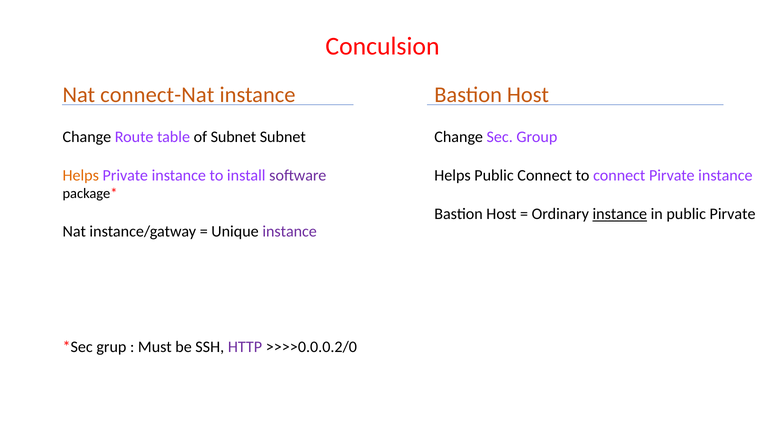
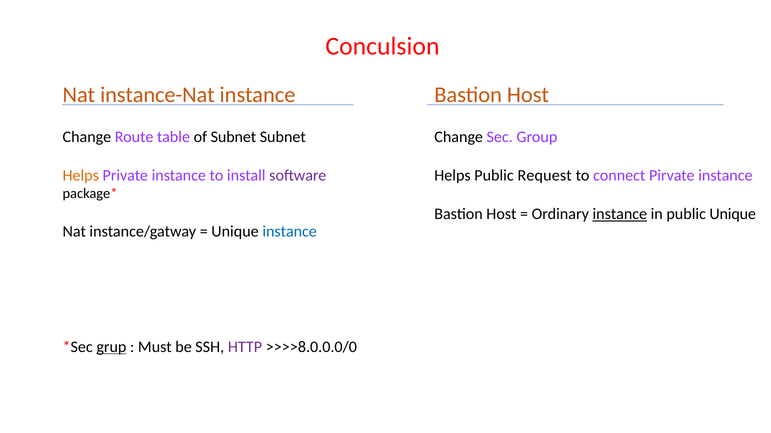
connect-Nat: connect-Nat -> instance-Nat
Public Connect: Connect -> Request
public Pirvate: Pirvate -> Unique
instance at (290, 232) colour: purple -> blue
grup underline: none -> present
>>>>0.0.0.2/0: >>>>0.0.0.2/0 -> >>>>8.0.0.0/0
